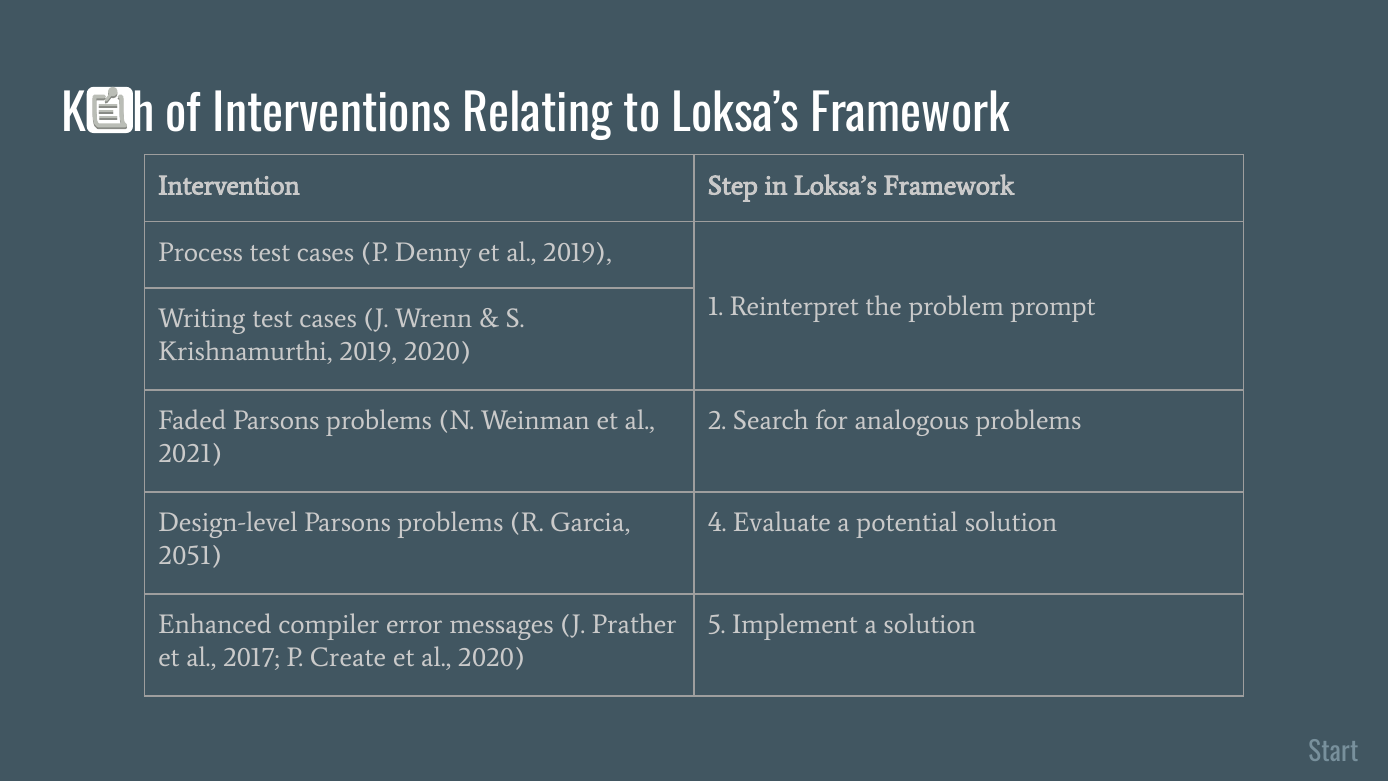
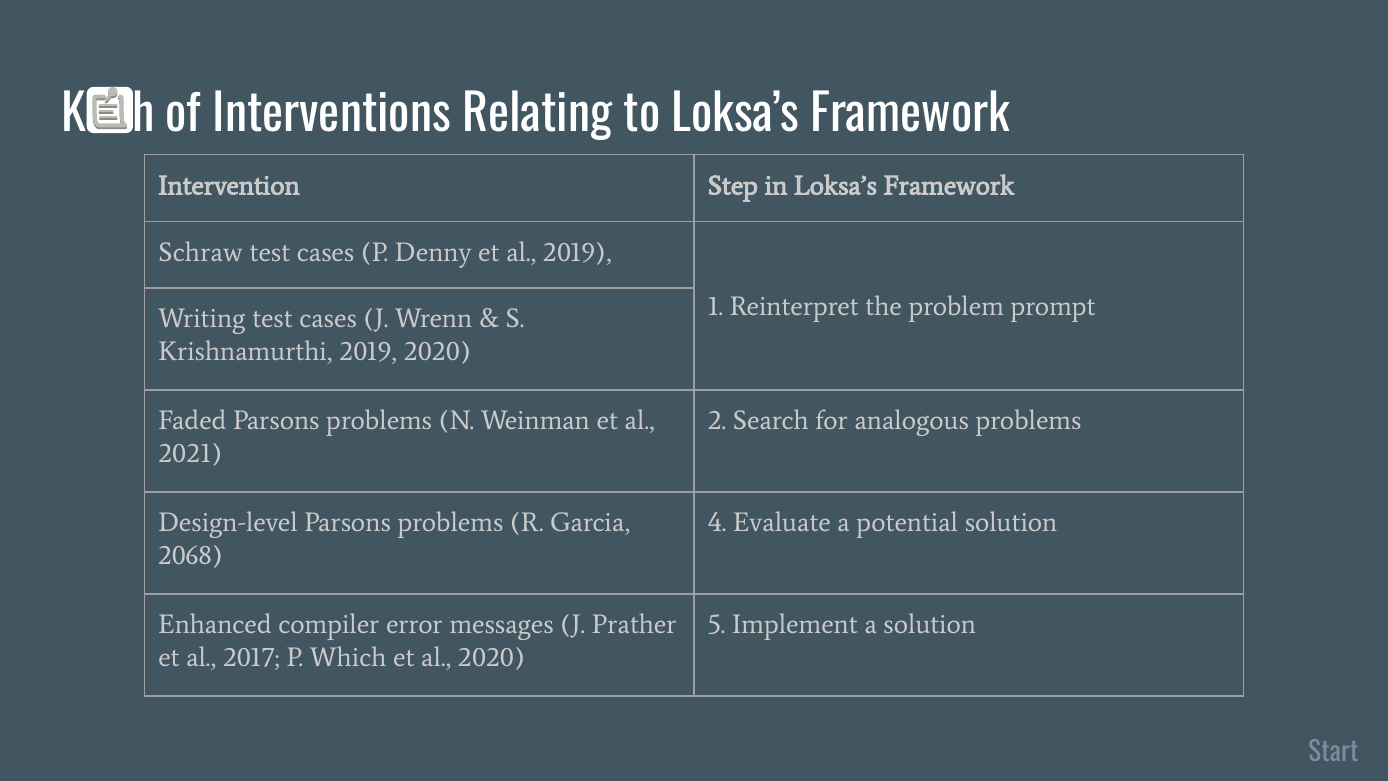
Process: Process -> Schraw
2051: 2051 -> 2068
Create: Create -> Which
